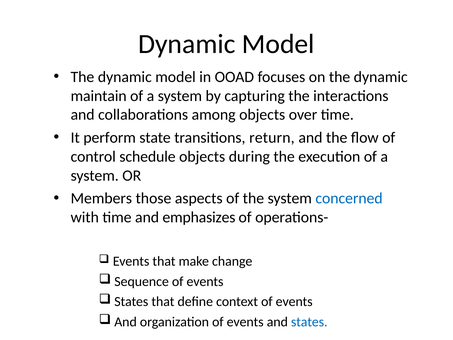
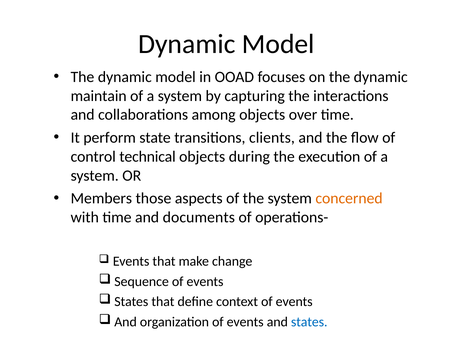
return: return -> clients
schedule: schedule -> technical
concerned colour: blue -> orange
emphasizes: emphasizes -> documents
